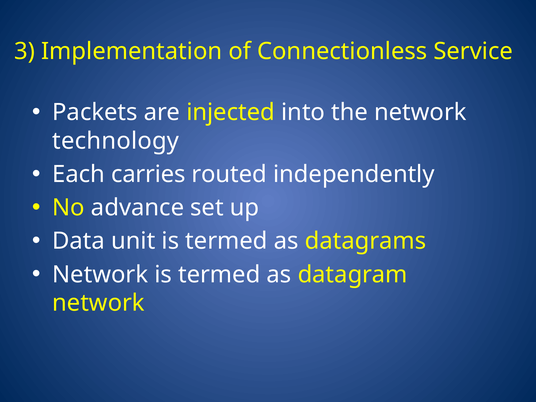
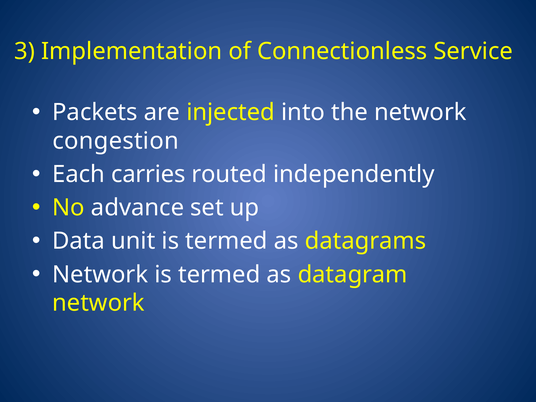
technology: technology -> congestion
